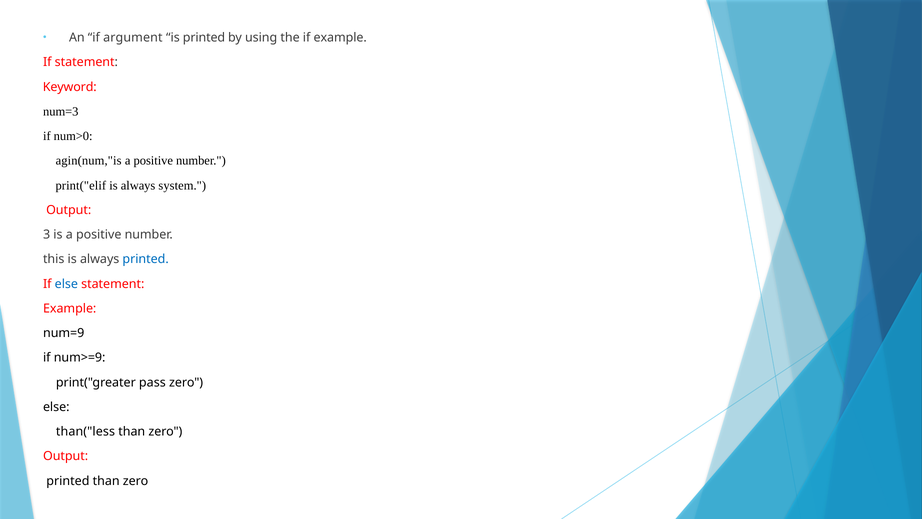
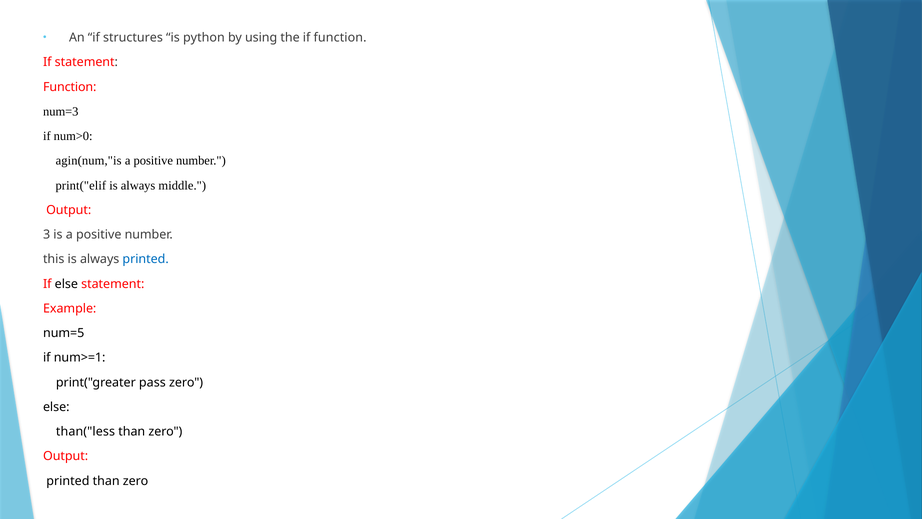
argument: argument -> structures
is printed: printed -> python
if example: example -> function
Keyword at (70, 87): Keyword -> Function
system: system -> middle
else at (66, 284) colour: blue -> black
num=9: num=9 -> num=5
num>=9: num>=9 -> num>=1
